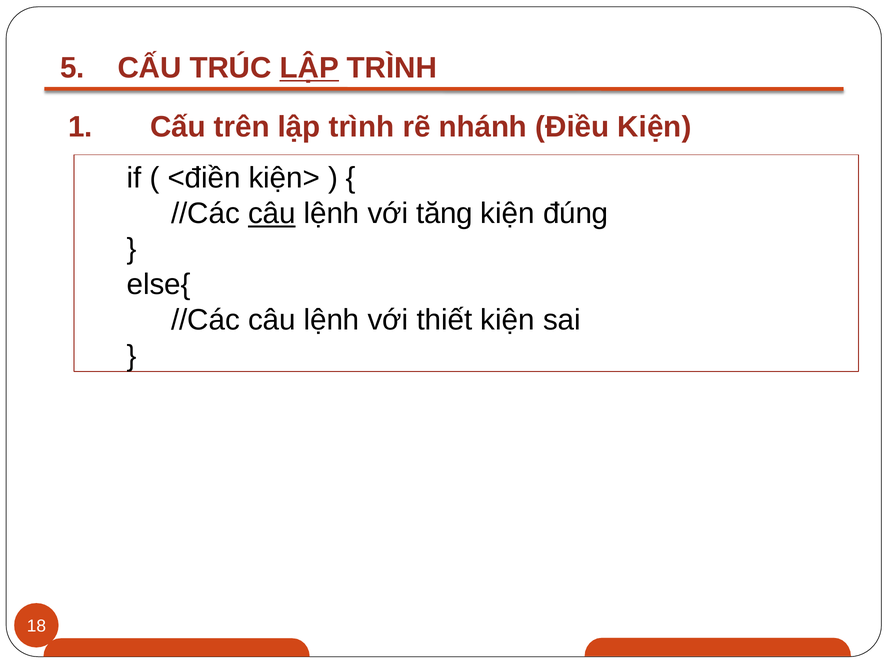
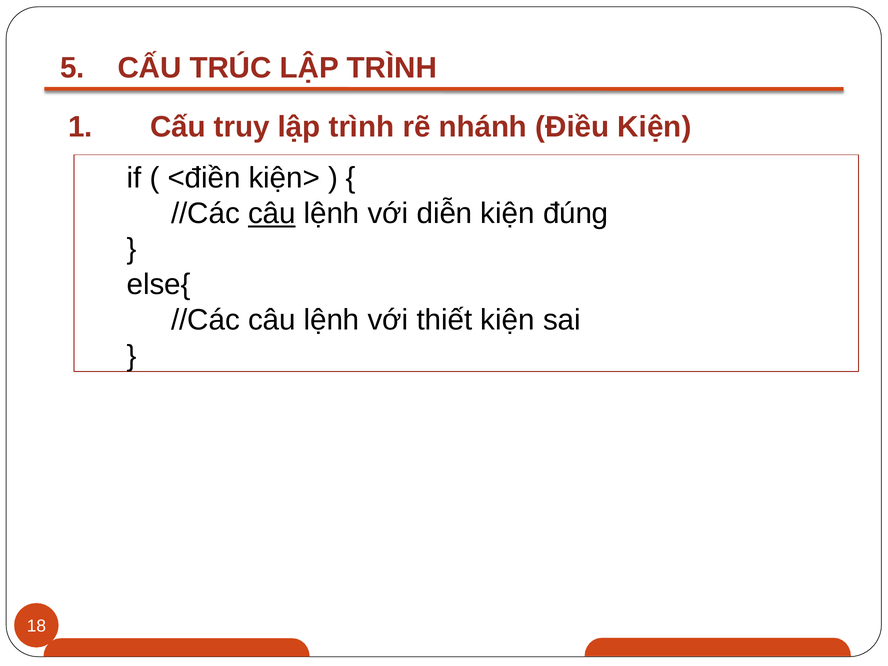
LẬP at (309, 68) underline: present -> none
trên: trên -> truy
tăng: tăng -> diễn
